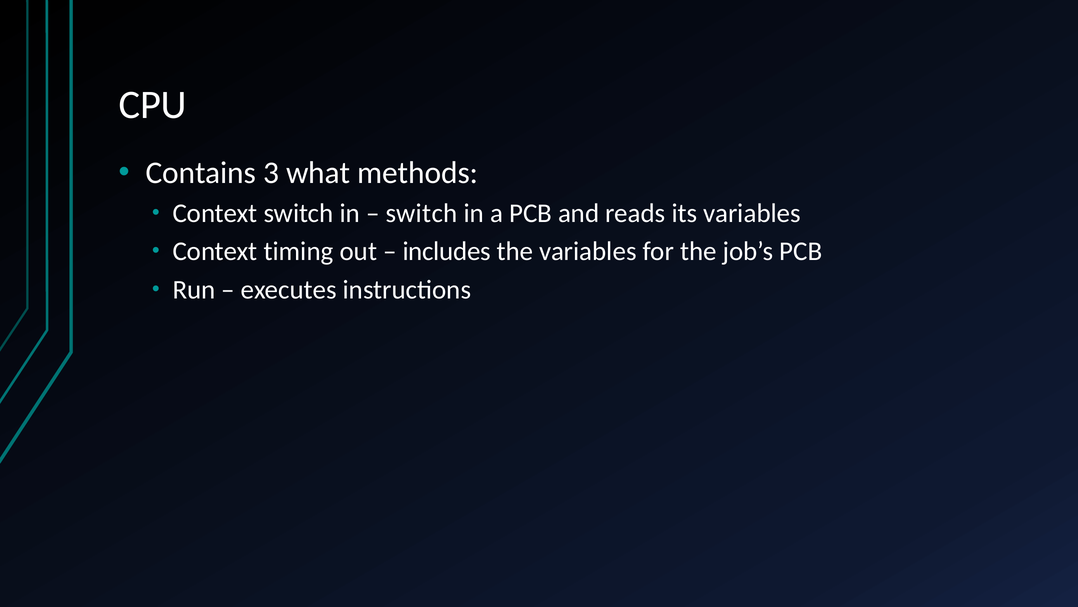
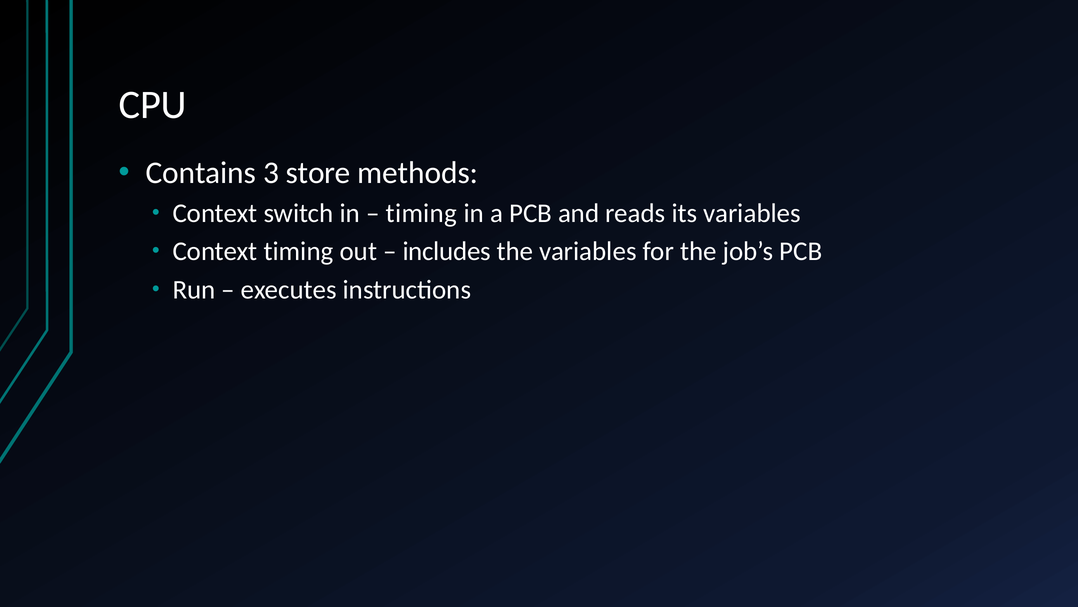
what: what -> store
switch at (421, 213): switch -> timing
